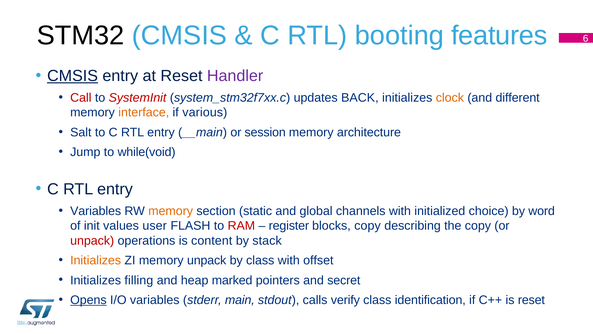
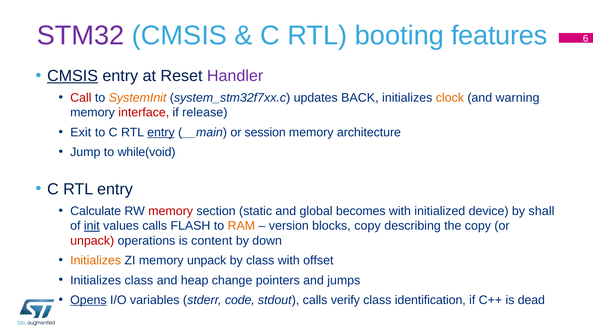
STM32 colour: black -> purple
SystemInit colour: red -> orange
different: different -> warning
interface colour: orange -> red
various: various -> release
Salt: Salt -> Exit
entry at (161, 132) underline: none -> present
Variables at (96, 211): Variables -> Calculate
memory at (171, 211) colour: orange -> red
channels: channels -> becomes
choice: choice -> device
word: word -> shall
init underline: none -> present
values user: user -> calls
RAM colour: red -> orange
register: register -> version
stack: stack -> down
Initializes filling: filling -> class
marked: marked -> change
secret: secret -> jumps
main: main -> code
is reset: reset -> dead
